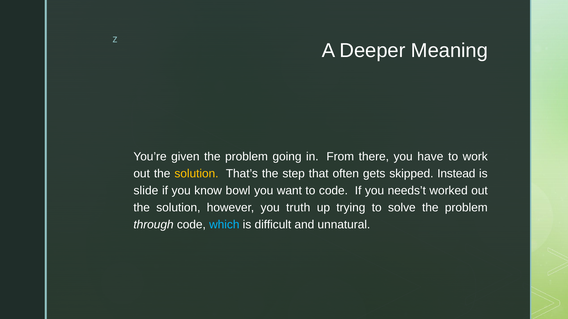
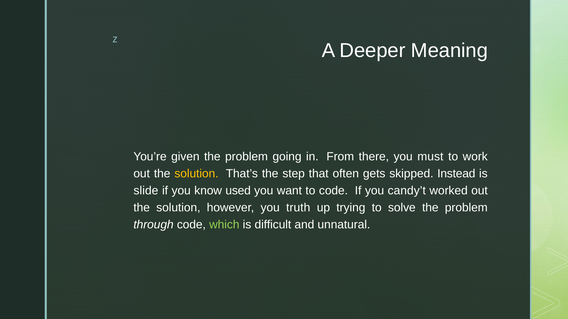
have: have -> must
bowl: bowl -> used
needs’t: needs’t -> candy’t
which colour: light blue -> light green
